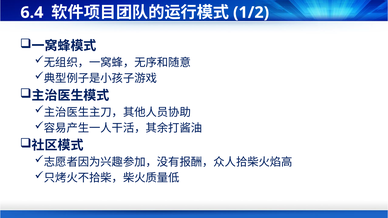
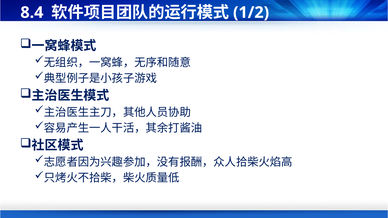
6.4: 6.4 -> 8.4
